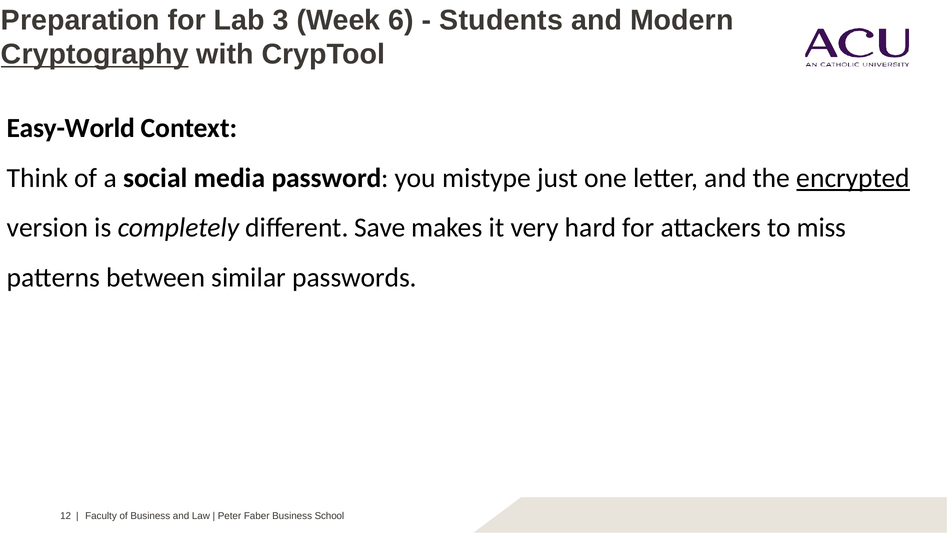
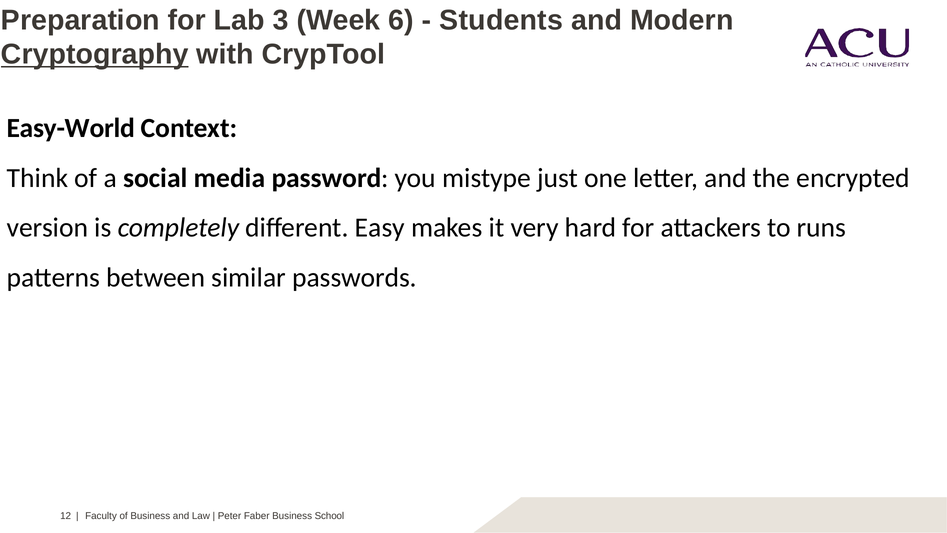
encrypted underline: present -> none
Save: Save -> Easy
miss: miss -> runs
